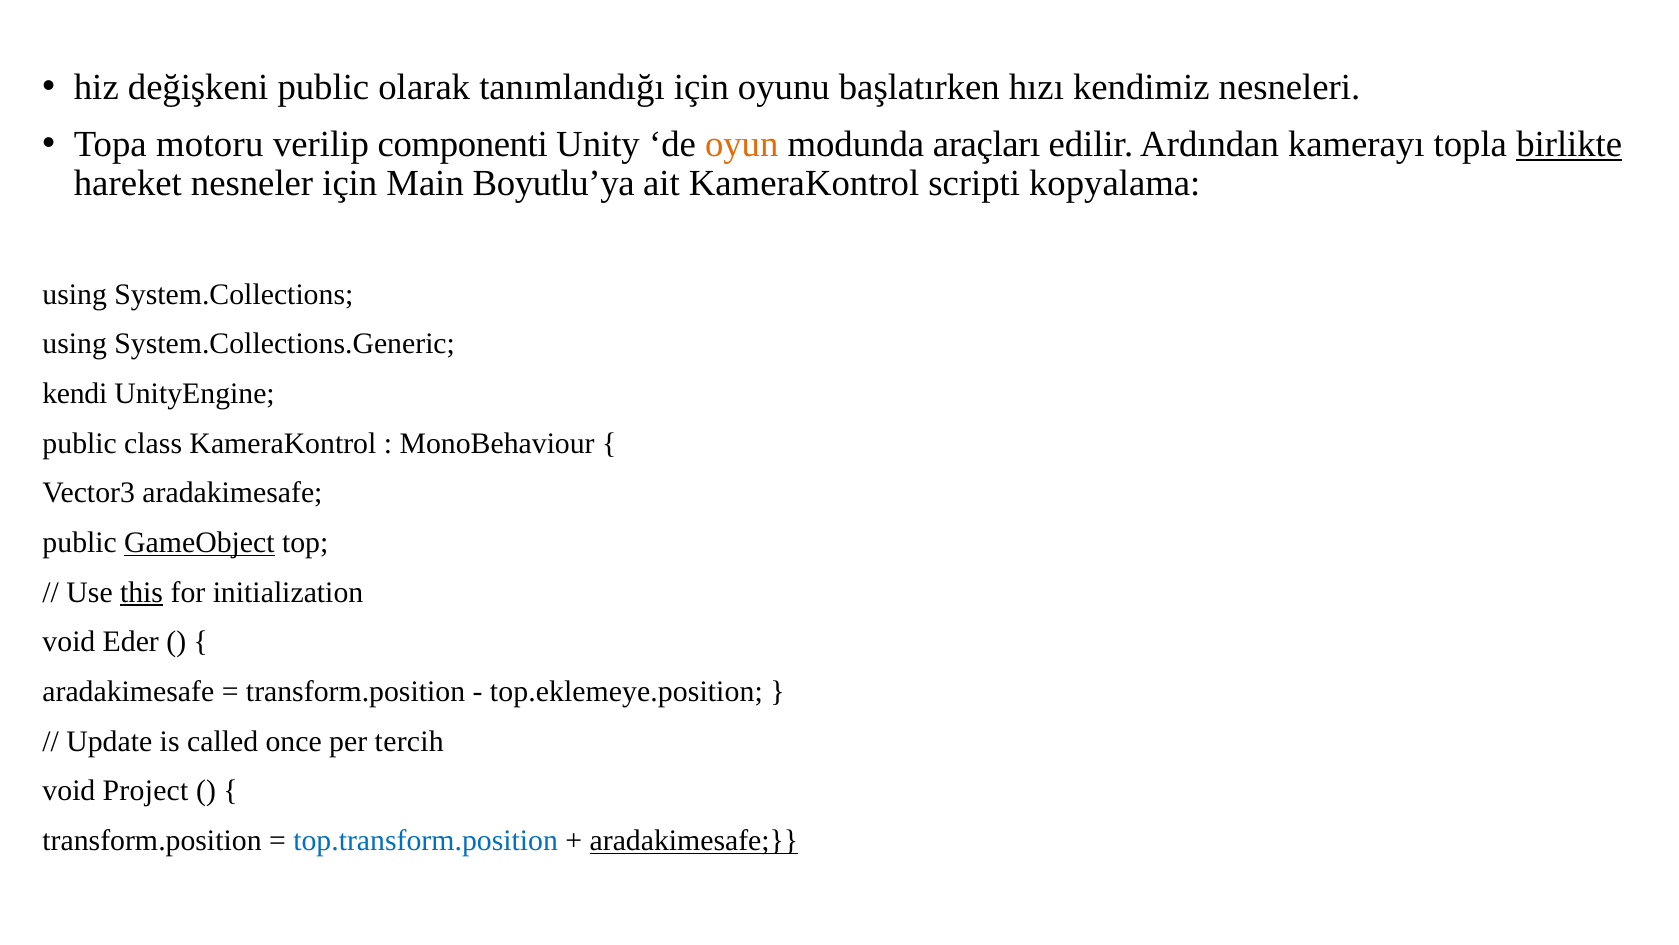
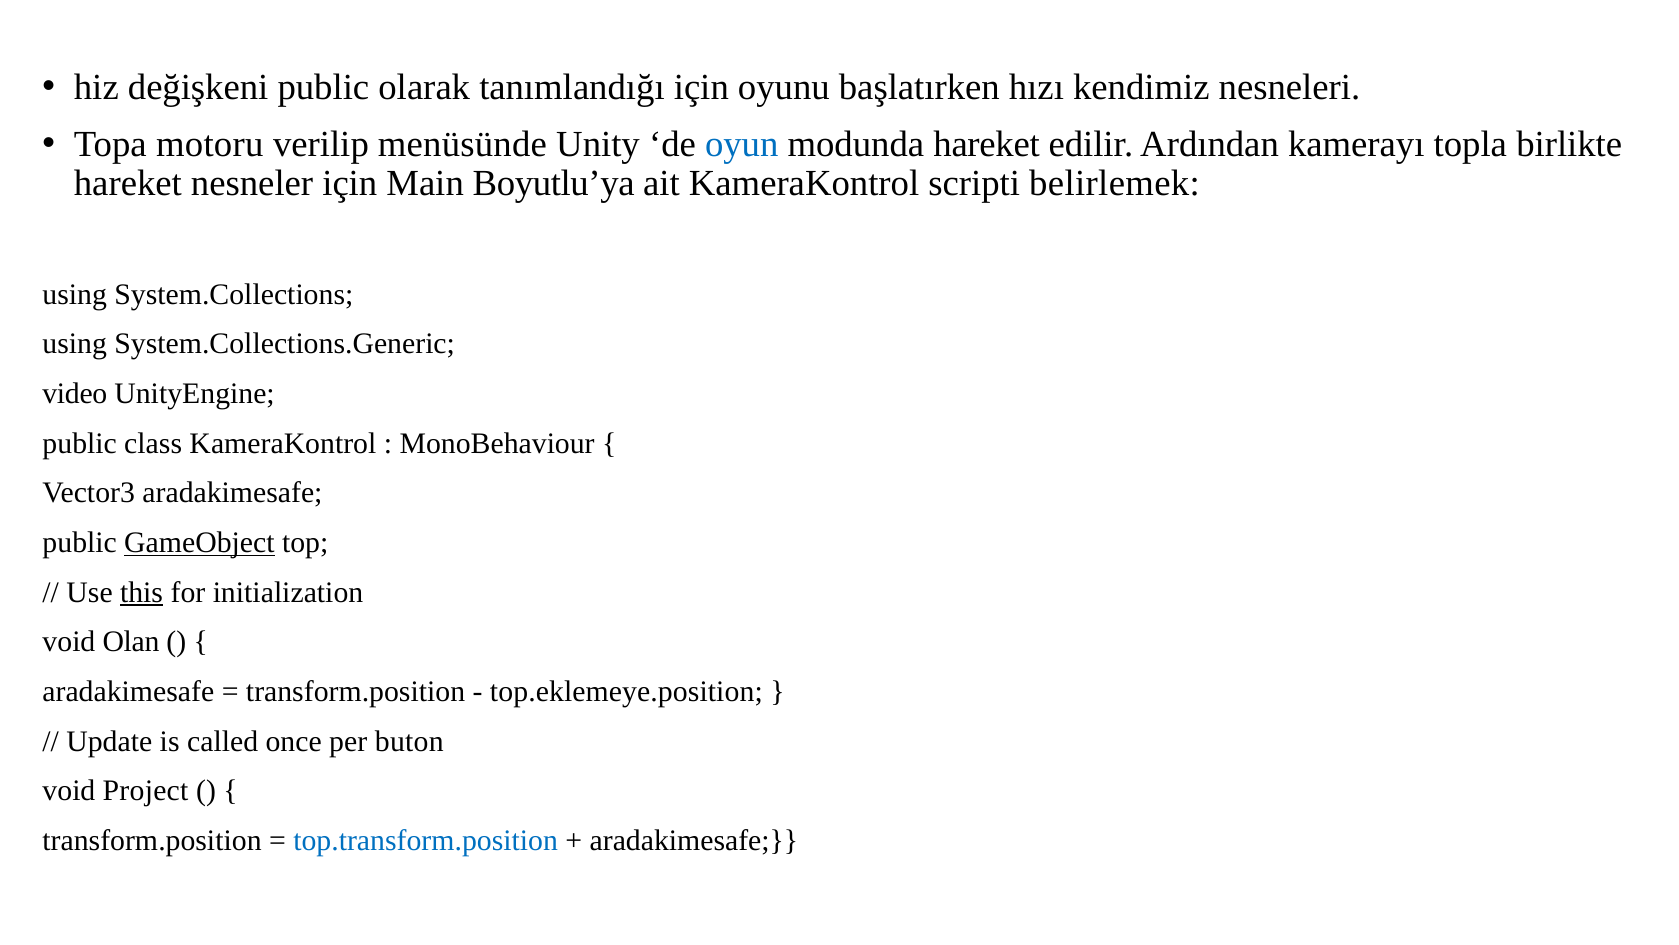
componenti: componenti -> menüsünde
oyun colour: orange -> blue
modunda araçları: araçları -> hareket
birlikte underline: present -> none
kopyalama: kopyalama -> belirlemek
kendi: kendi -> video
Eder: Eder -> Olan
tercih: tercih -> buton
aradakimesafe at (694, 840) underline: present -> none
